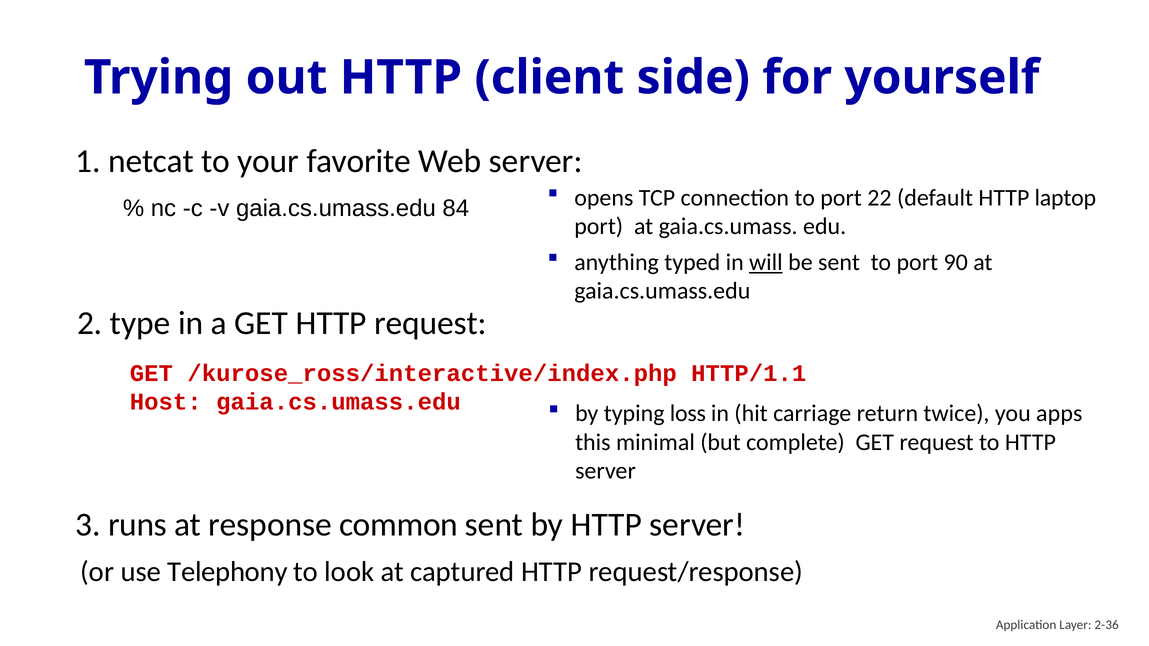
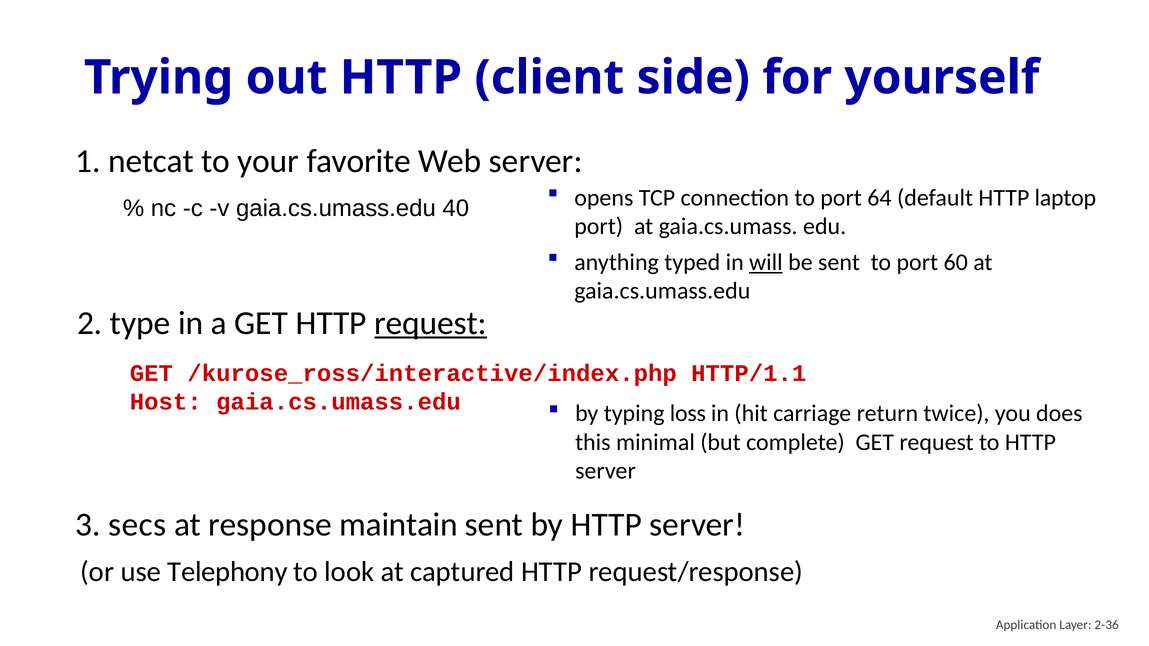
22: 22 -> 64
84: 84 -> 40
90: 90 -> 60
request at (431, 323) underline: none -> present
apps: apps -> does
runs: runs -> secs
common: common -> maintain
